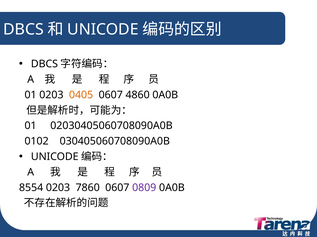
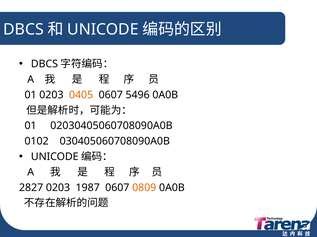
4860: 4860 -> 5496
8554: 8554 -> 2827
7860: 7860 -> 1987
0809 colour: purple -> orange
